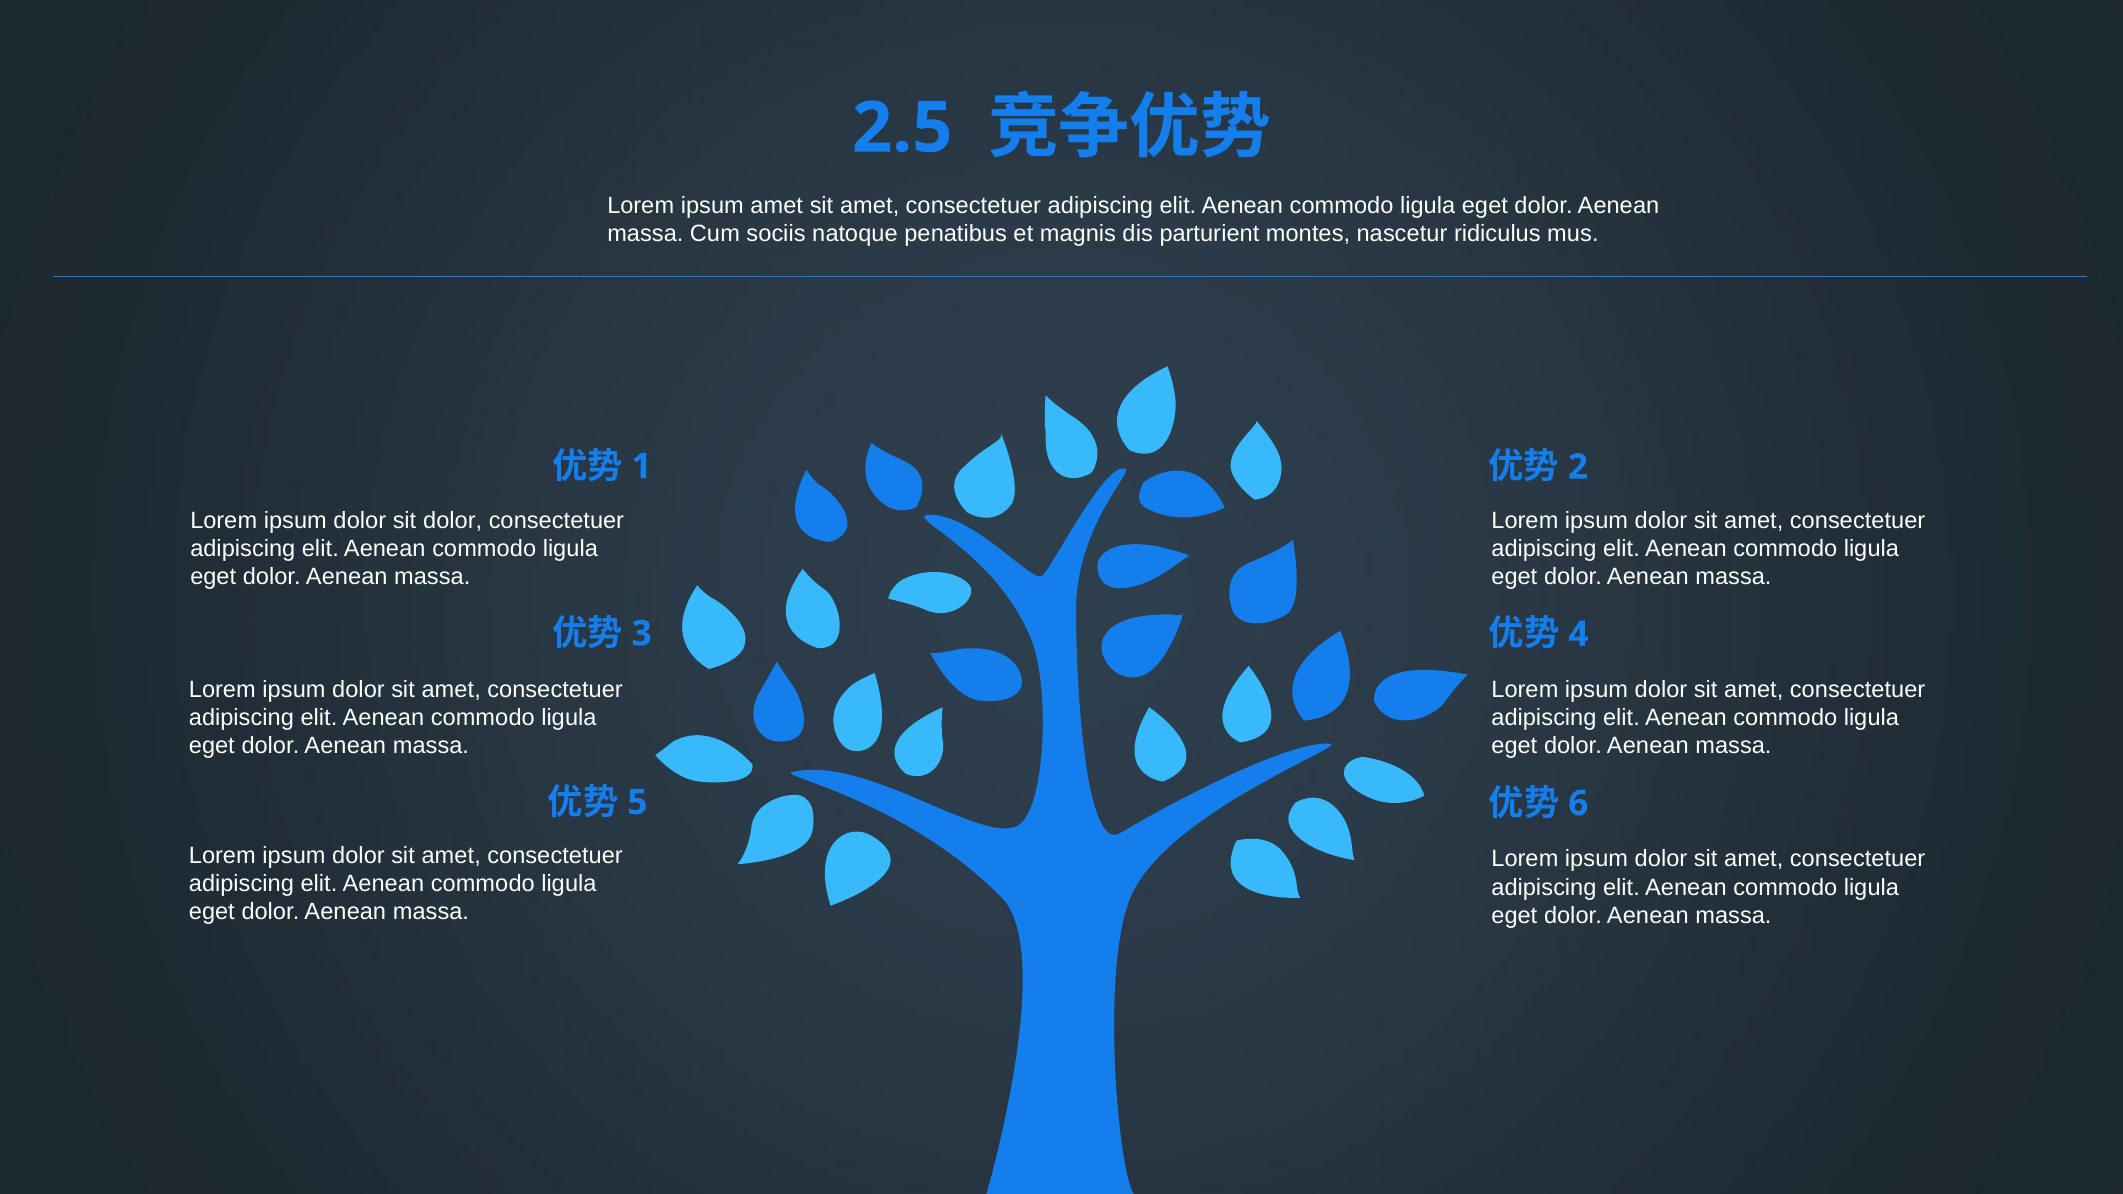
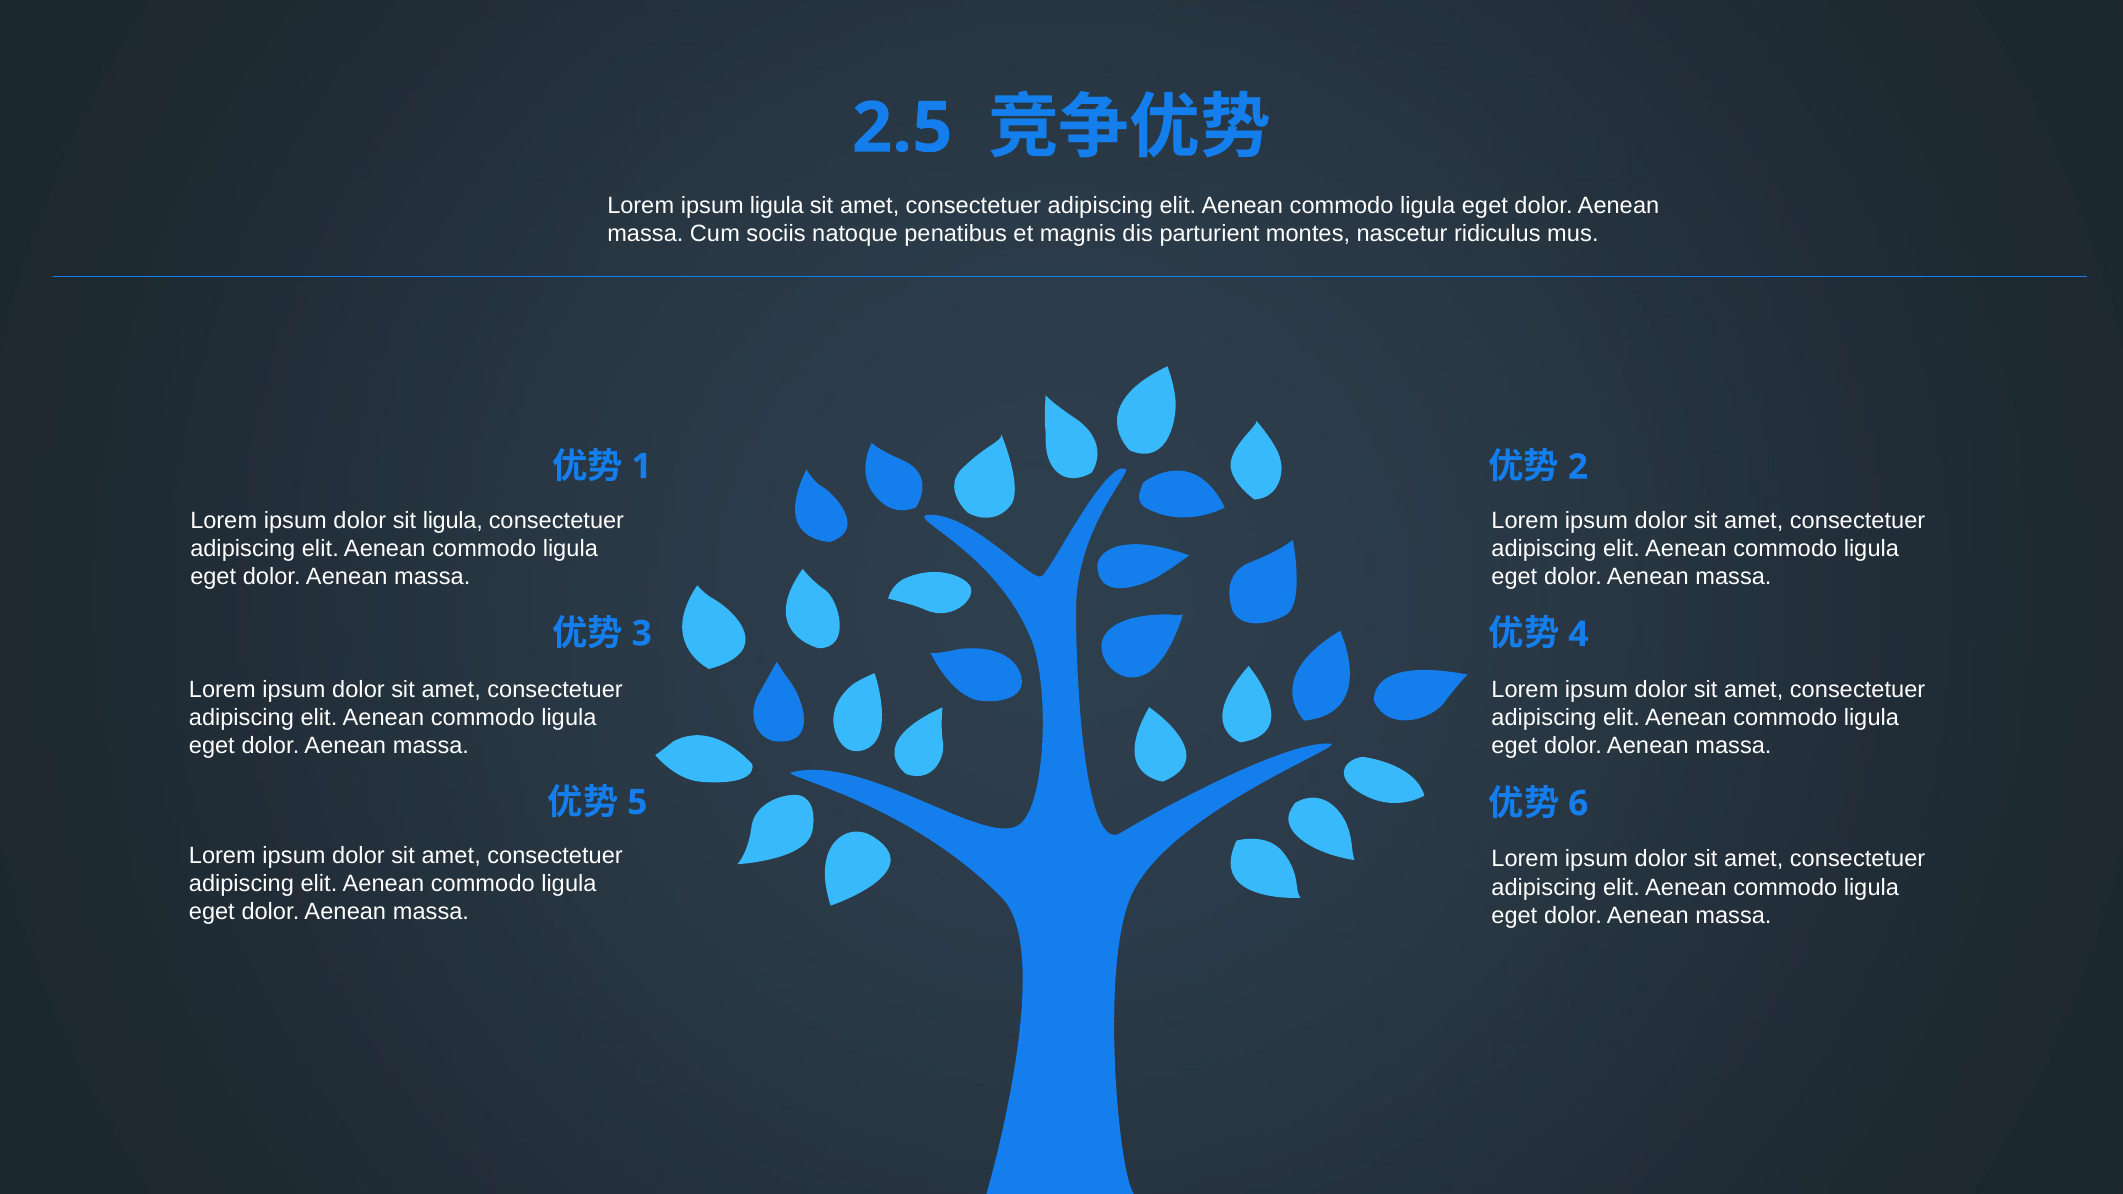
ipsum amet: amet -> ligula
sit dolor: dolor -> ligula
